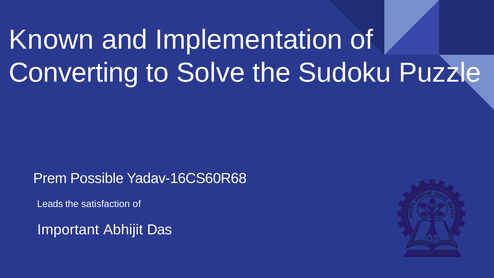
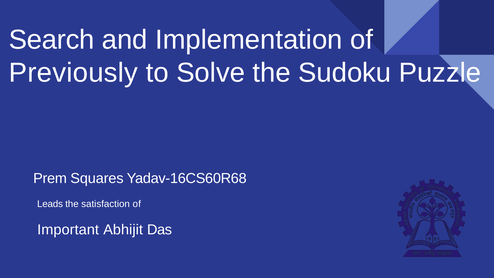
Known: Known -> Search
Converting: Converting -> Previously
Possible: Possible -> Squares
